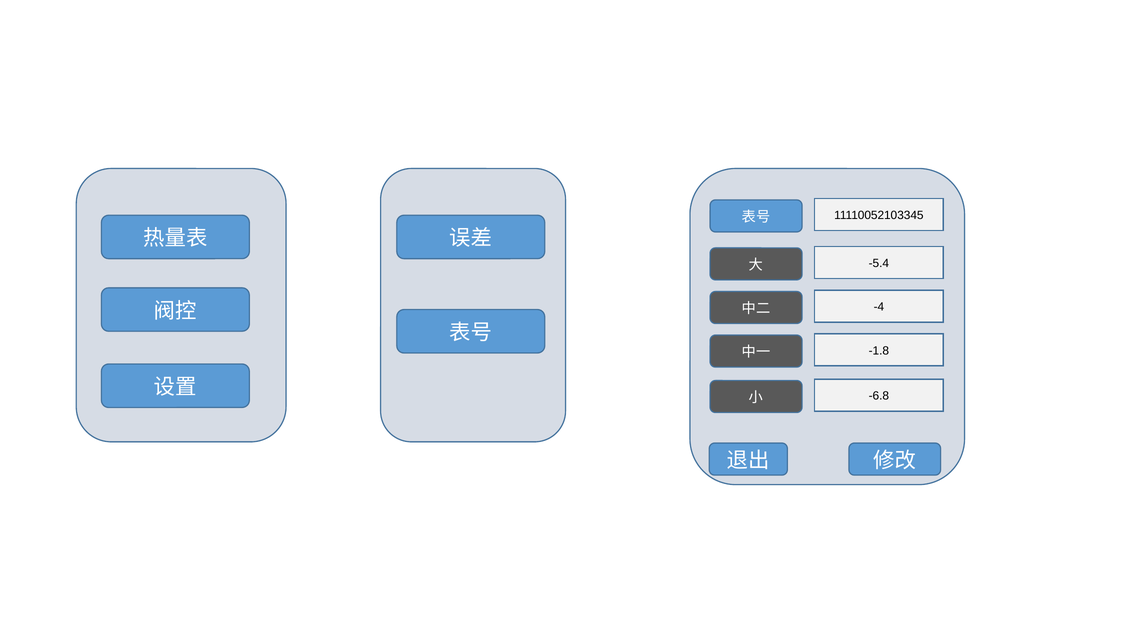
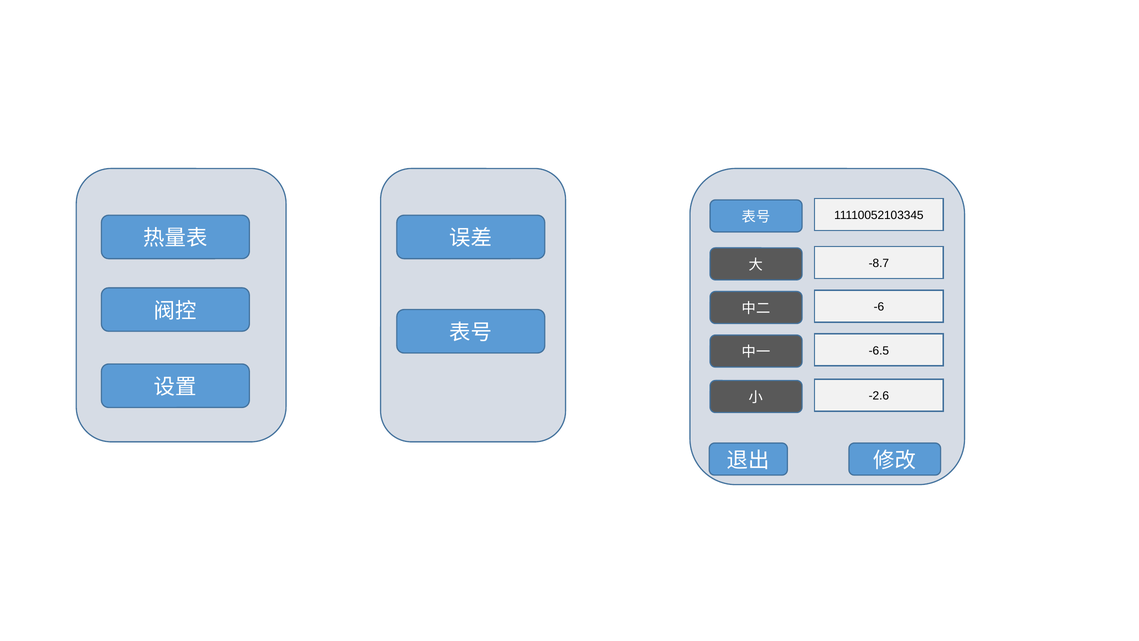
-5.4: -5.4 -> -8.7
-4: -4 -> -6
-1.8: -1.8 -> -6.5
-6.8: -6.8 -> -2.6
